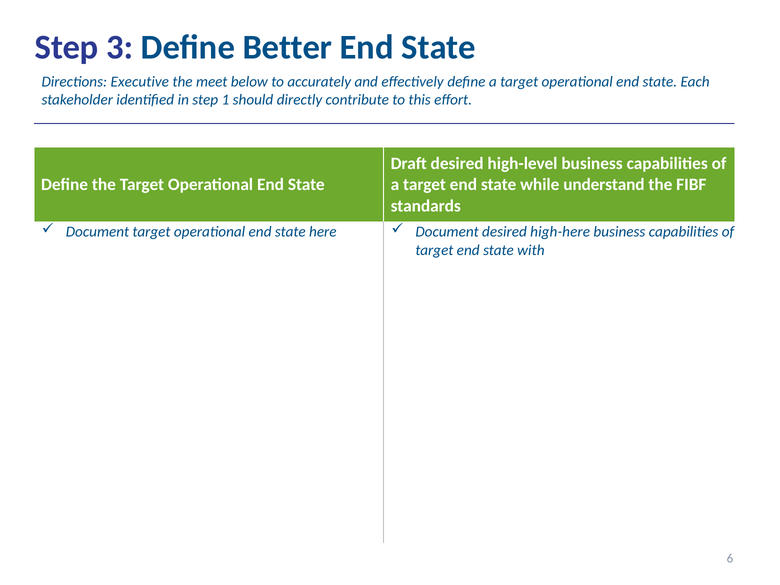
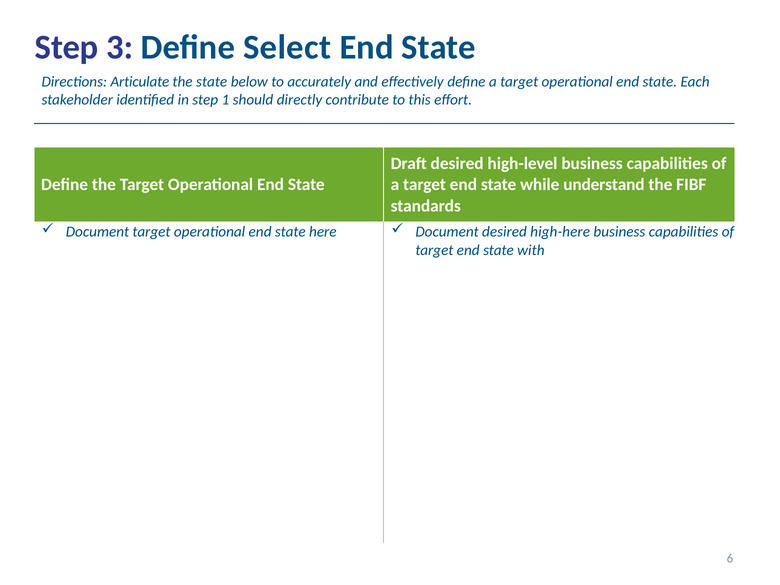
Better: Better -> Select
Executive: Executive -> Articulate
the meet: meet -> state
